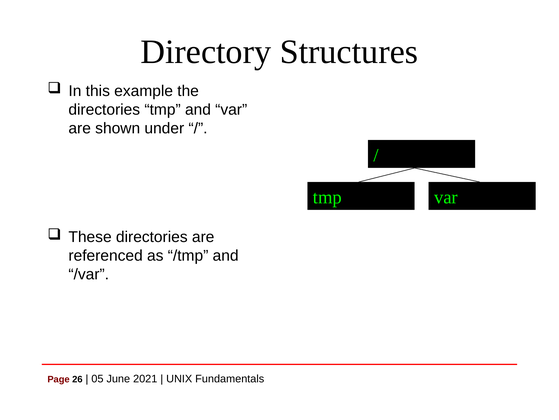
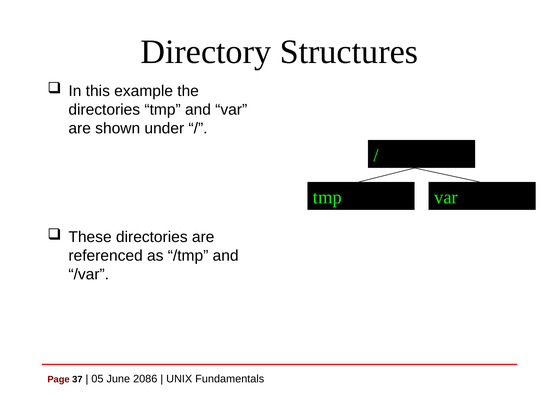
26: 26 -> 37
2021: 2021 -> 2086
